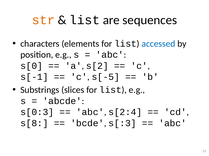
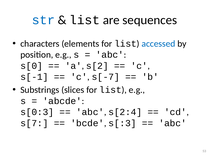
str colour: orange -> blue
s[-5: s[-5 -> s[-7
s[8: s[8 -> s[7
